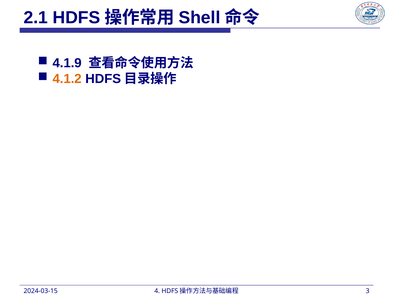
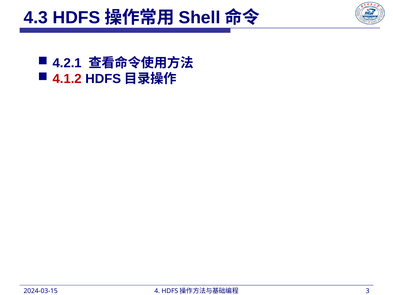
2.1: 2.1 -> 4.3
4.1.9: 4.1.9 -> 4.2.1
4.1.2 colour: orange -> red
